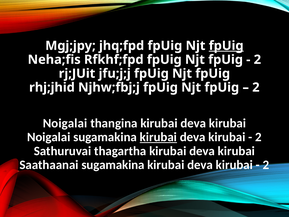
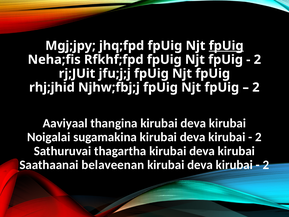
Noigalai at (65, 123): Noigalai -> Aaviyaal
kirubai at (158, 137) underline: present -> none
Saathaanai sugamakina: sugamakina -> belaveenan
